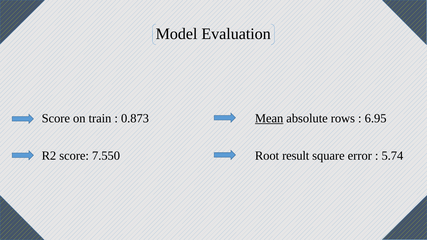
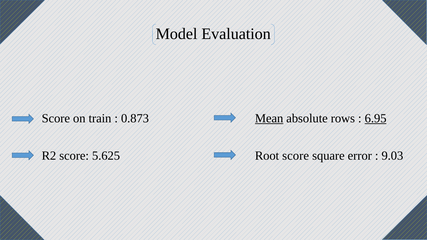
6.95 underline: none -> present
7.550: 7.550 -> 5.625
Root result: result -> score
5.74: 5.74 -> 9.03
